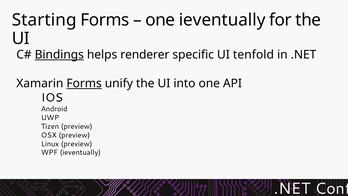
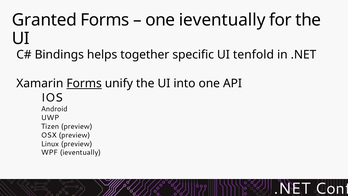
Starting: Starting -> Granted
Bindings underline: present -> none
renderer: renderer -> together
